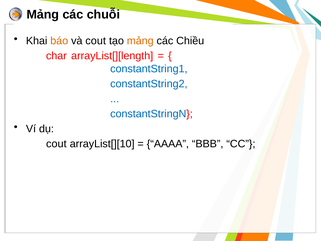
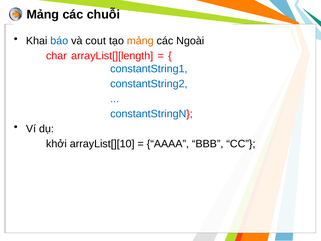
báo colour: orange -> blue
Chiều: Chiều -> Ngoài
cout at (56, 144): cout -> khởi
